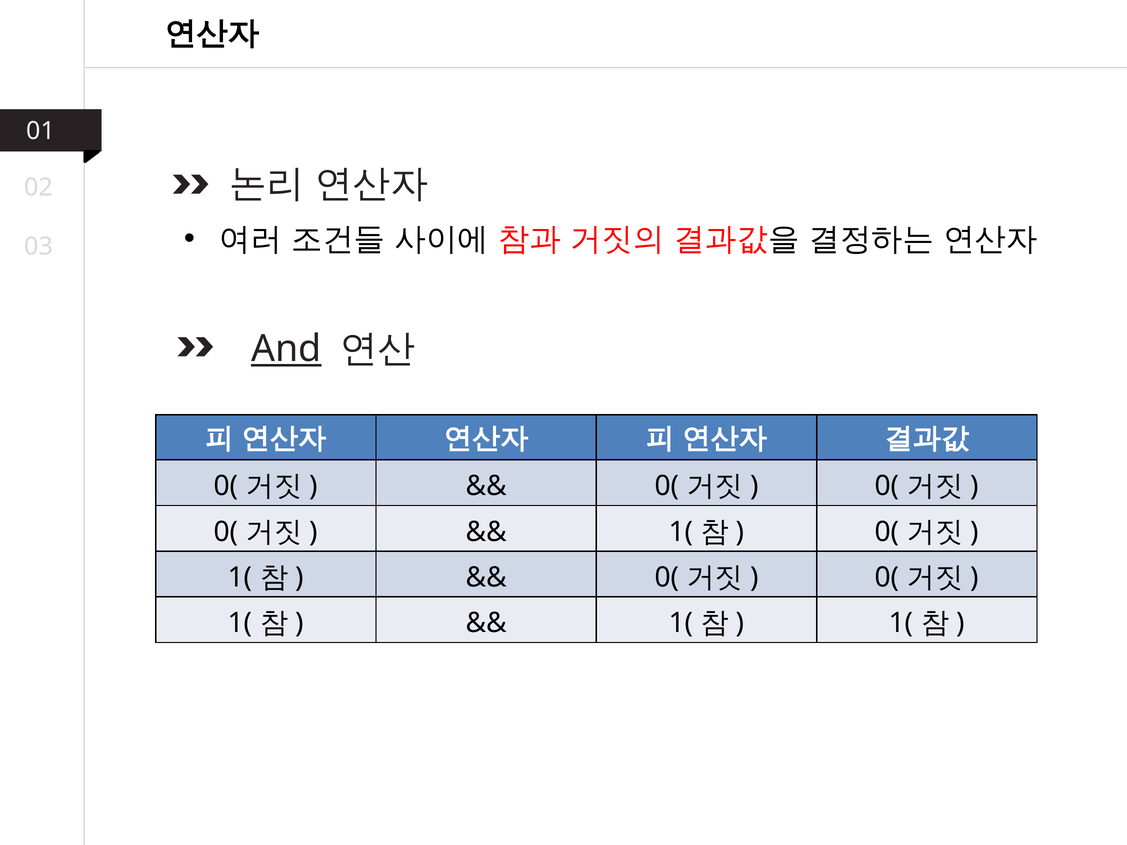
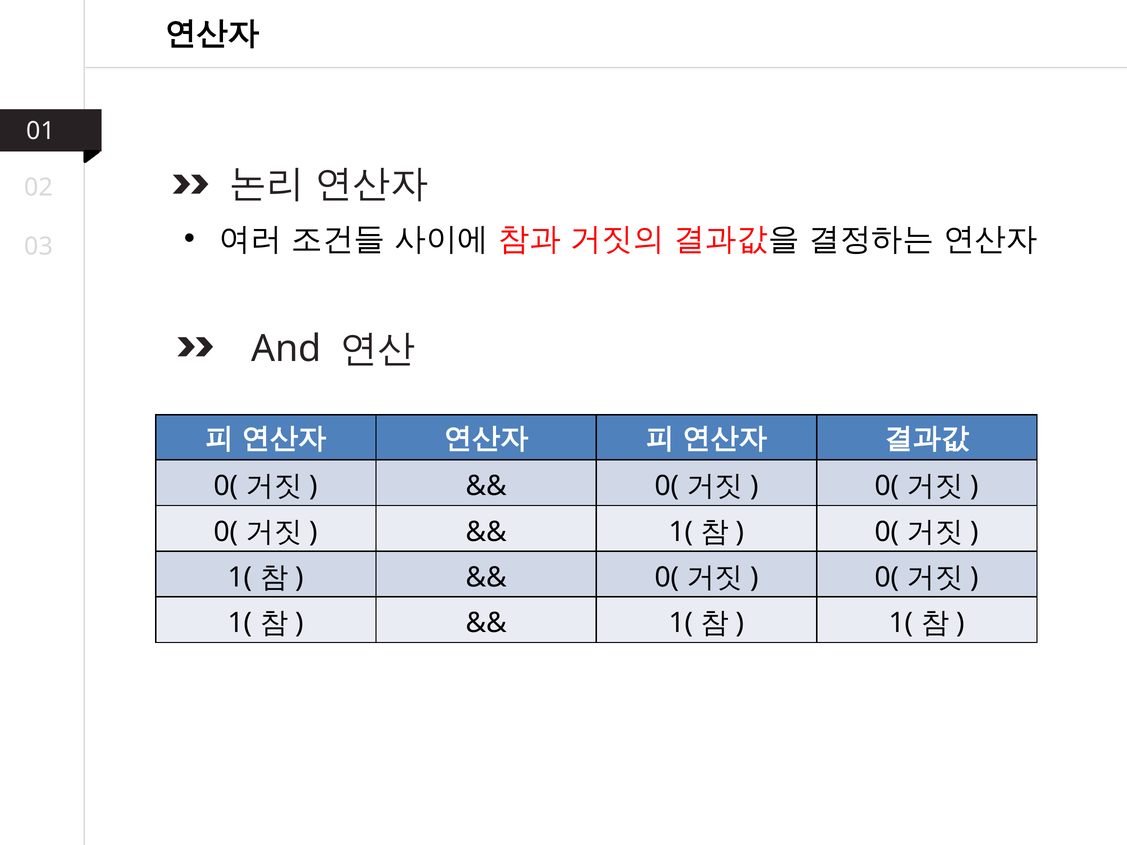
And underline: present -> none
